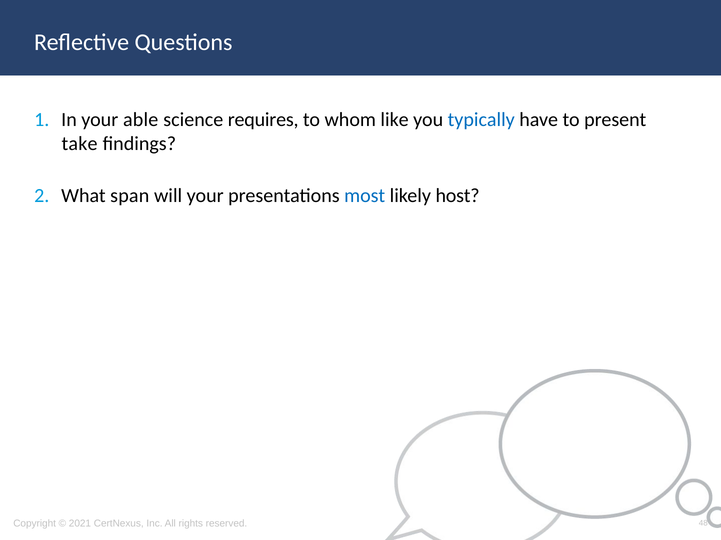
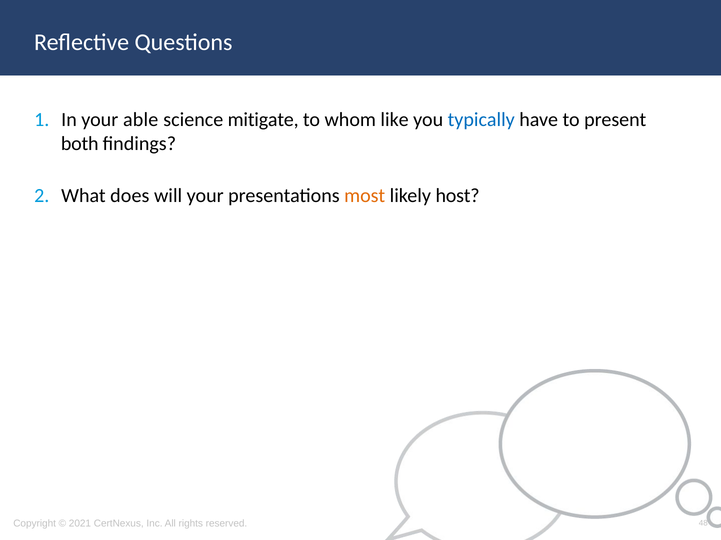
requires: requires -> mitigate
take: take -> both
span: span -> does
most colour: blue -> orange
